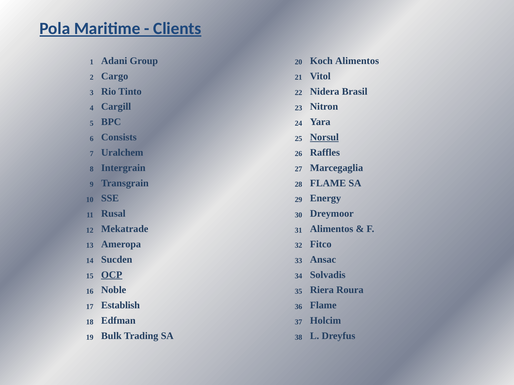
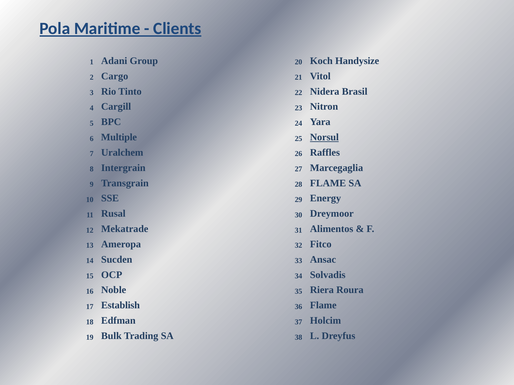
Koch Alimentos: Alimentos -> Handysize
Consists: Consists -> Multiple
OCP underline: present -> none
